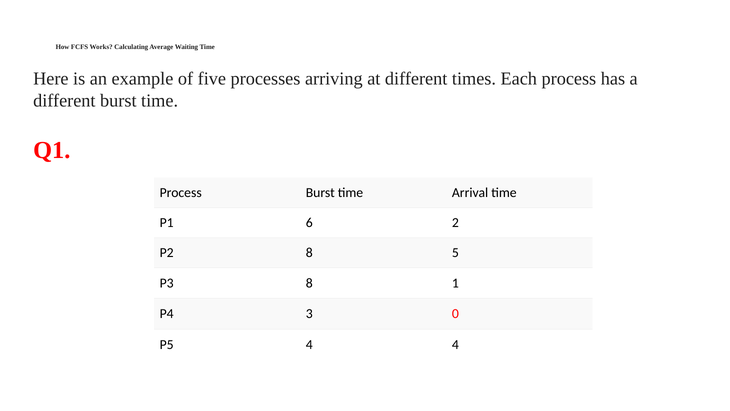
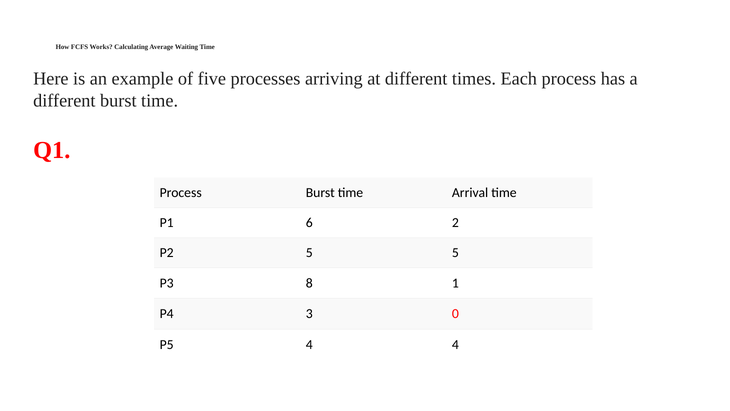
P2 8: 8 -> 5
